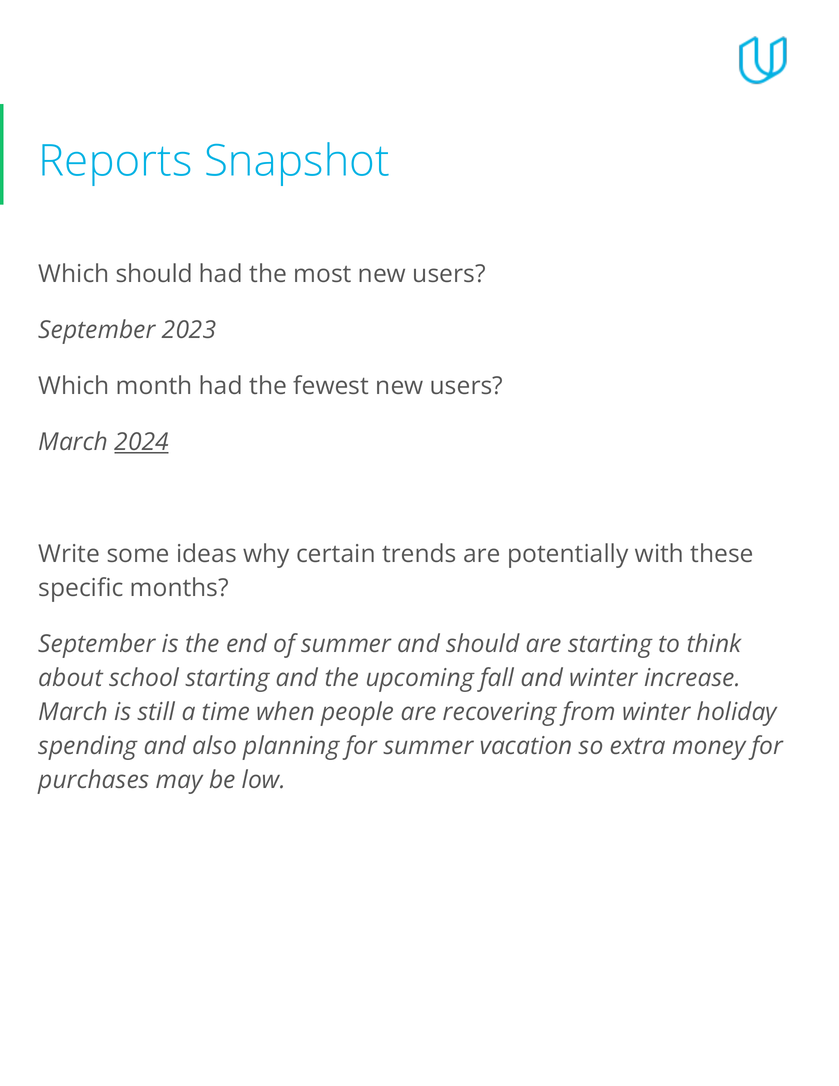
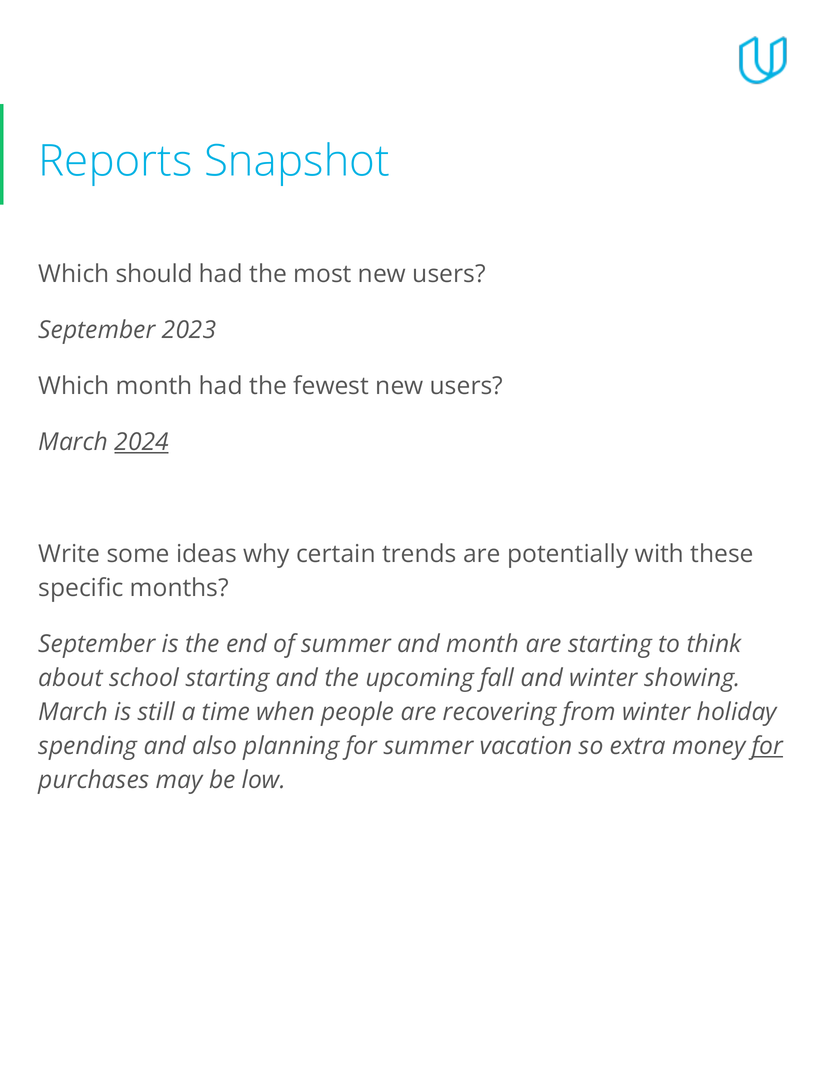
and should: should -> month
increase: increase -> showing
for at (767, 746) underline: none -> present
